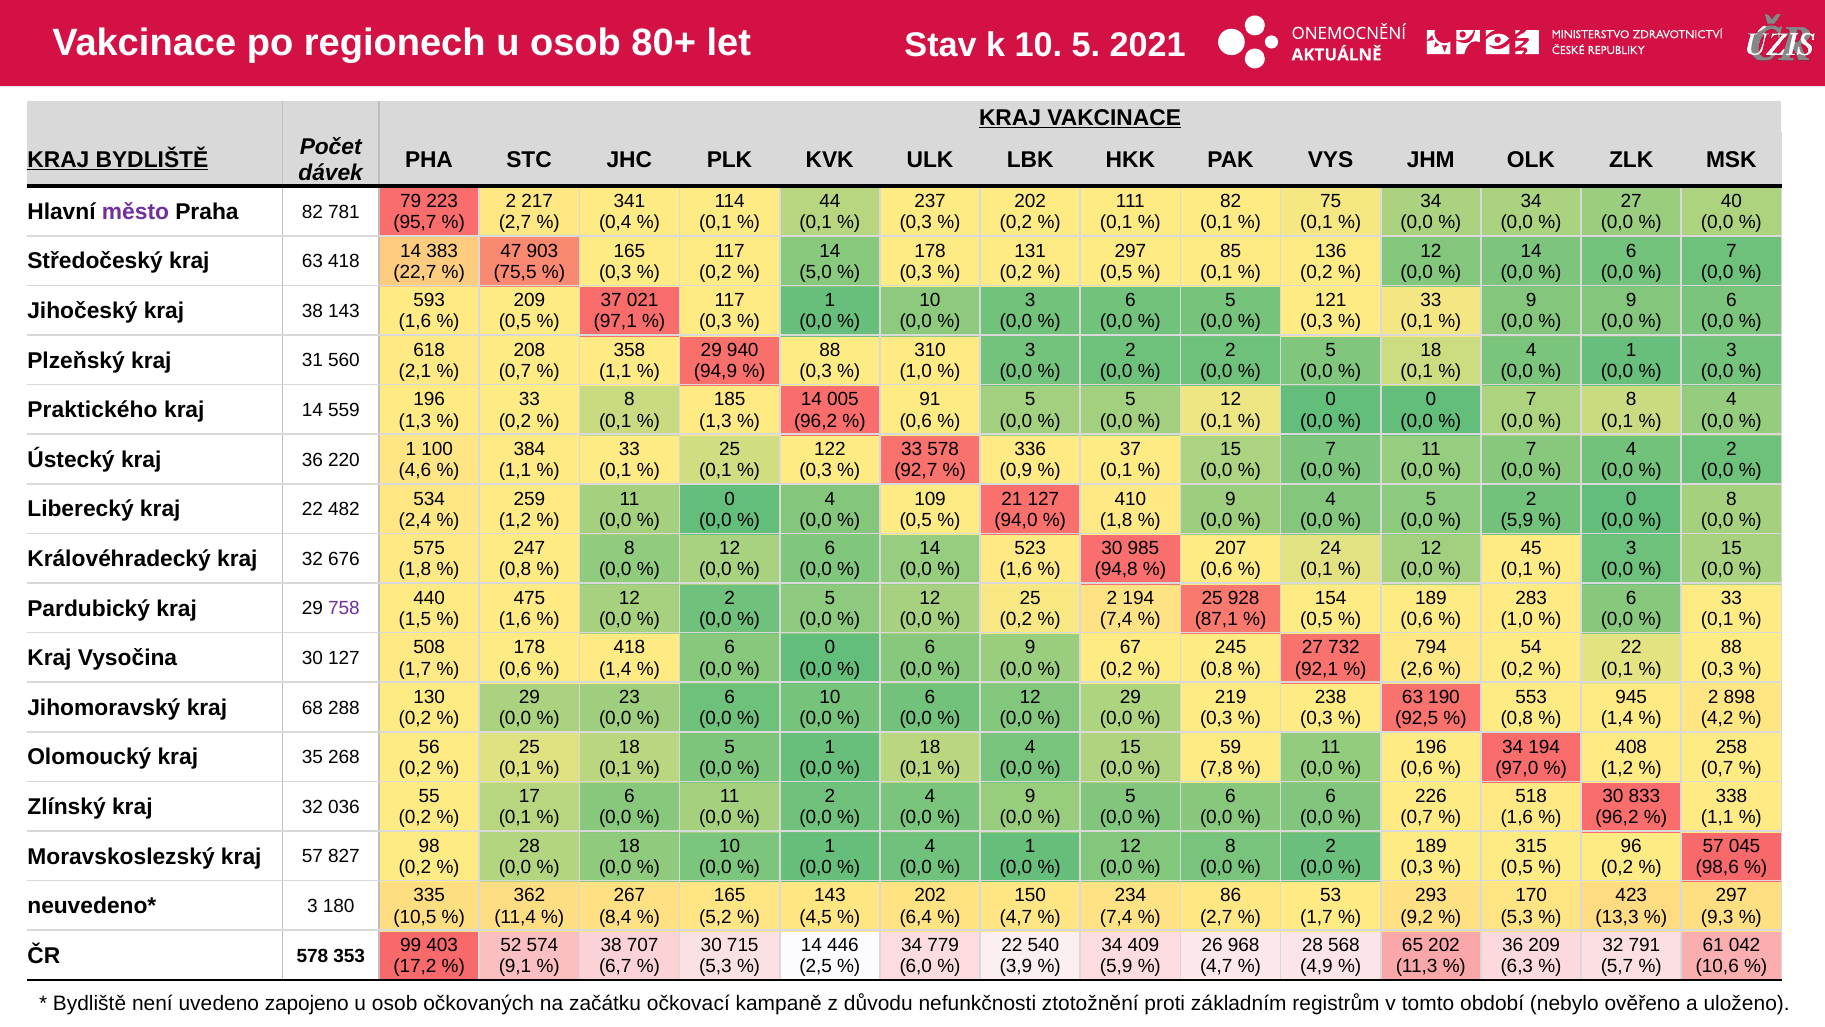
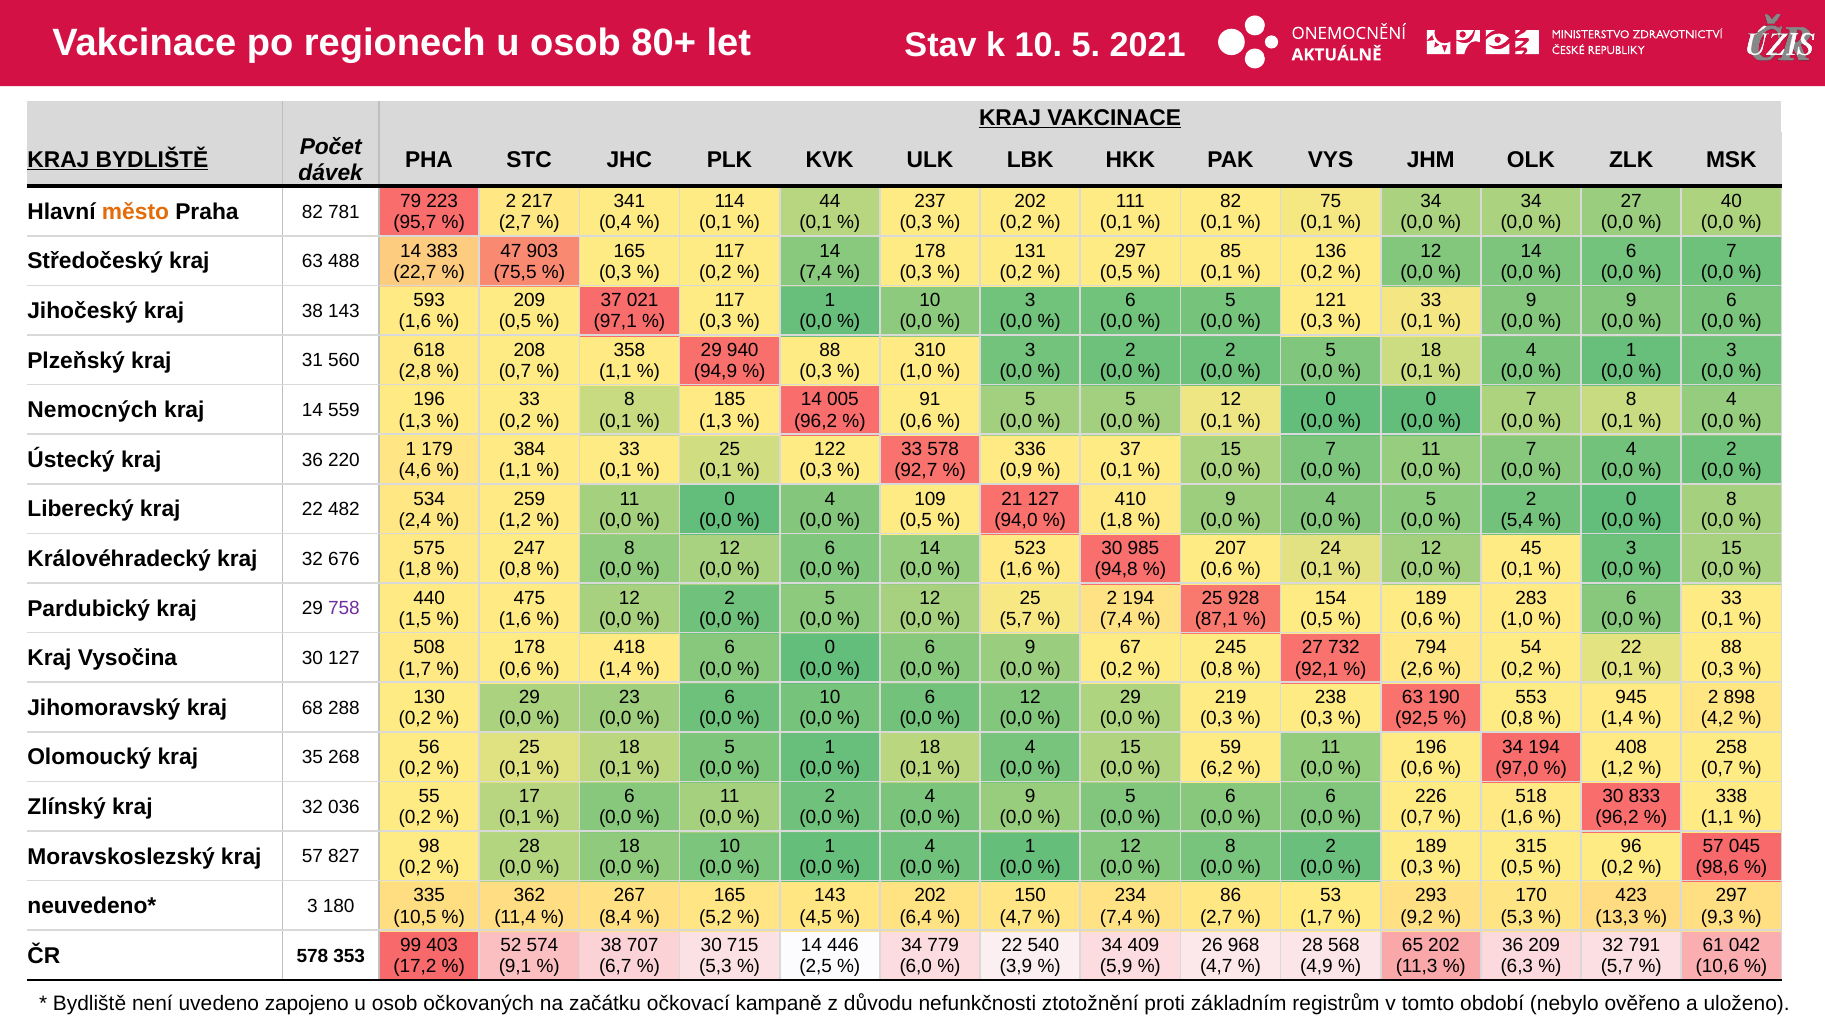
město colour: purple -> orange
63 418: 418 -> 488
5,0 at (816, 272): 5,0 -> 7,4
2,1: 2,1 -> 2,8
Praktického: Praktického -> Nemocných
100: 100 -> 179
5,9 at (1517, 520): 5,9 -> 5,4
0,2 at (1016, 619): 0,2 -> 5,7
7,8: 7,8 -> 6,2
